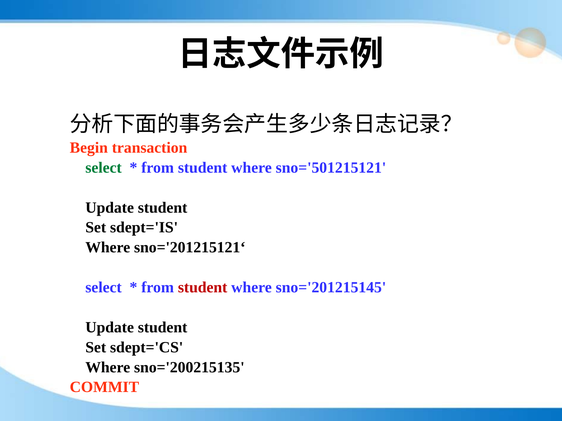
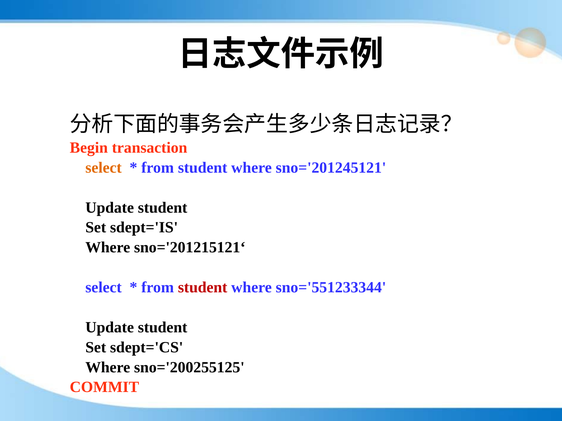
select at (104, 168) colour: green -> orange
sno='501215121: sno='501215121 -> sno='201245121
sno='201215145: sno='201215145 -> sno='551233344
sno='200215135: sno='200215135 -> sno='200255125
